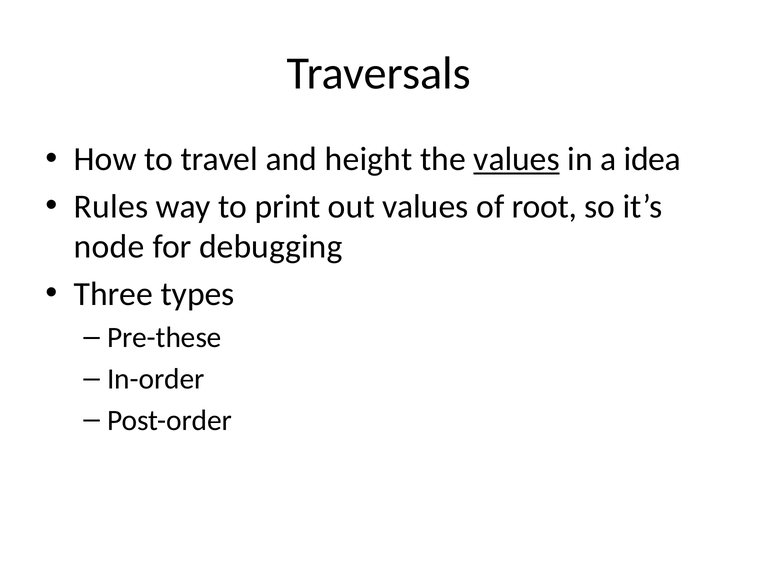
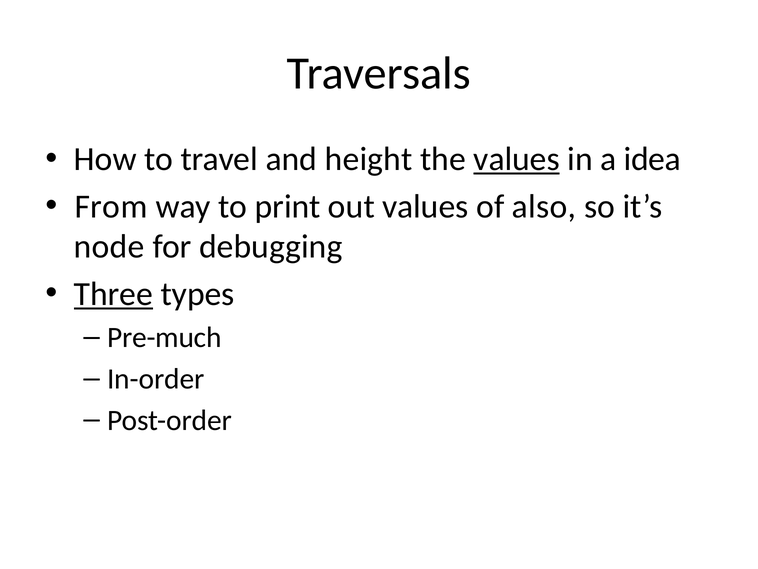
Rules: Rules -> From
root: root -> also
Three underline: none -> present
Pre-these: Pre-these -> Pre-much
